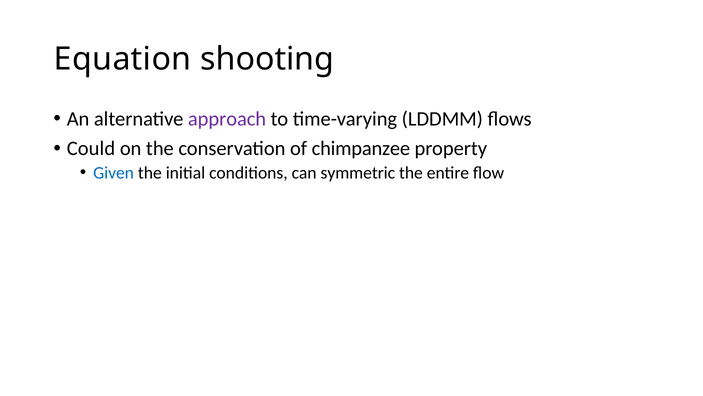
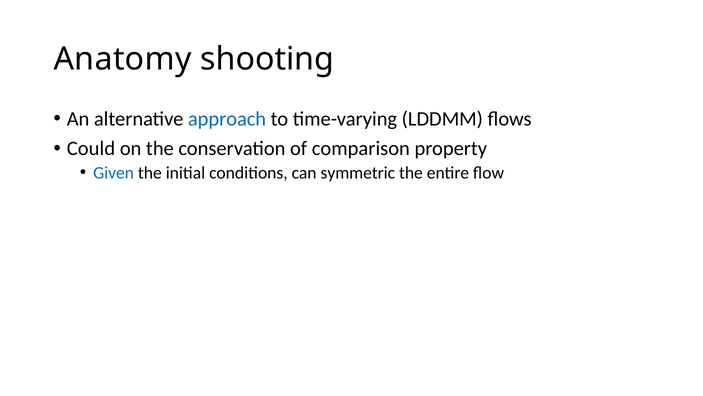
Equation: Equation -> Anatomy
approach colour: purple -> blue
chimpanzee: chimpanzee -> comparison
